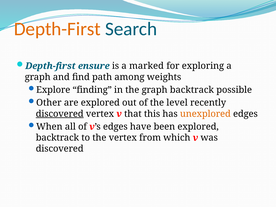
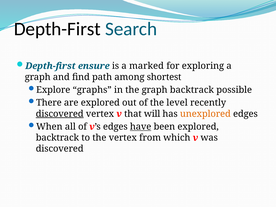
Depth-First at (57, 29) colour: orange -> black
weights: weights -> shortest
finding: finding -> graphs
Other: Other -> There
this: this -> will
have underline: none -> present
